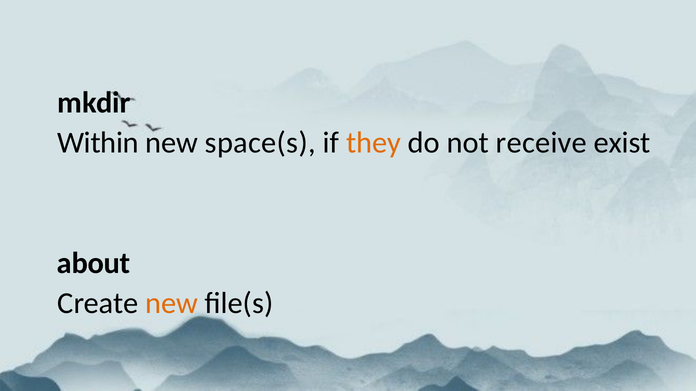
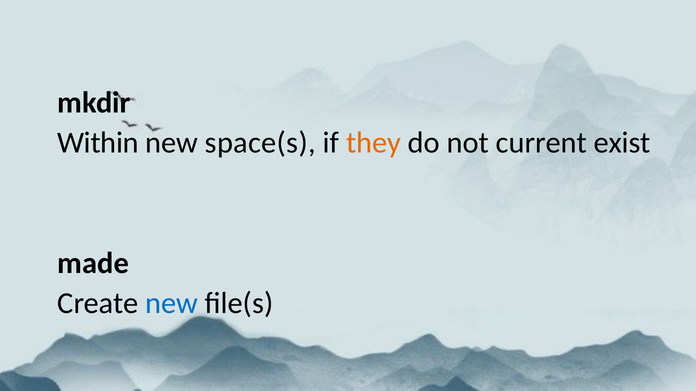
receive: receive -> current
about: about -> made
new at (172, 303) colour: orange -> blue
